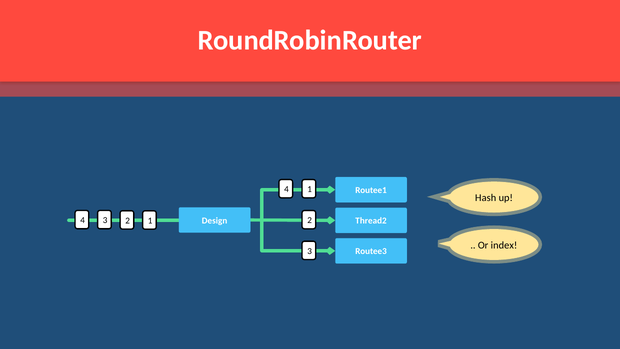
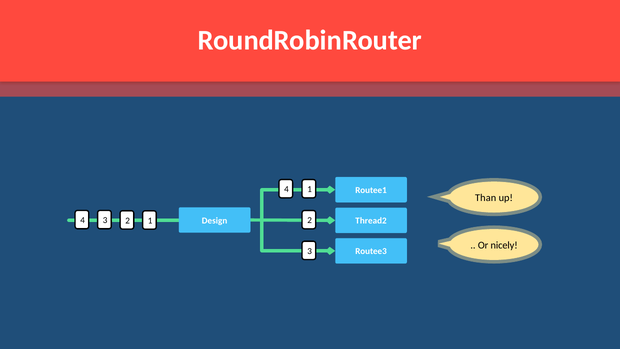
Hash: Hash -> Than
index: index -> nicely
